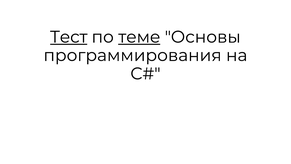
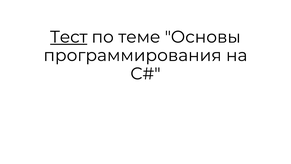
теме underline: present -> none
